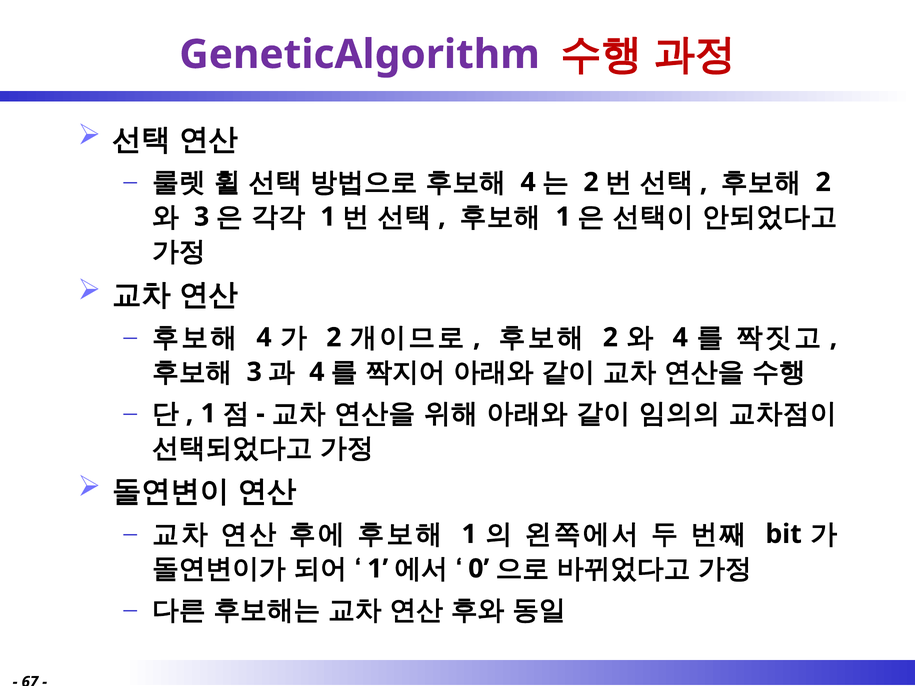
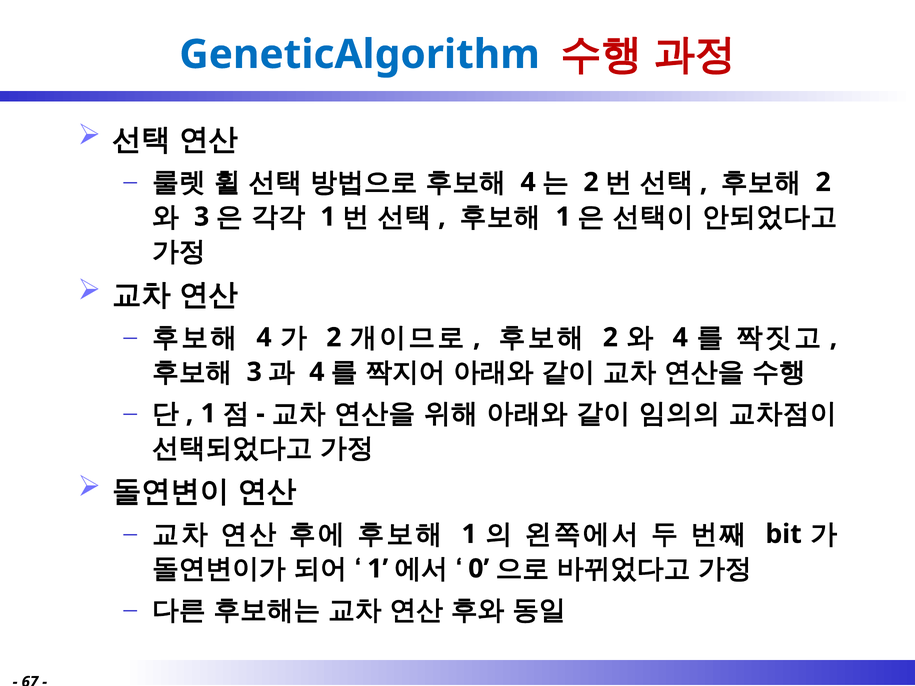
GeneticAlgorithm colour: purple -> blue
